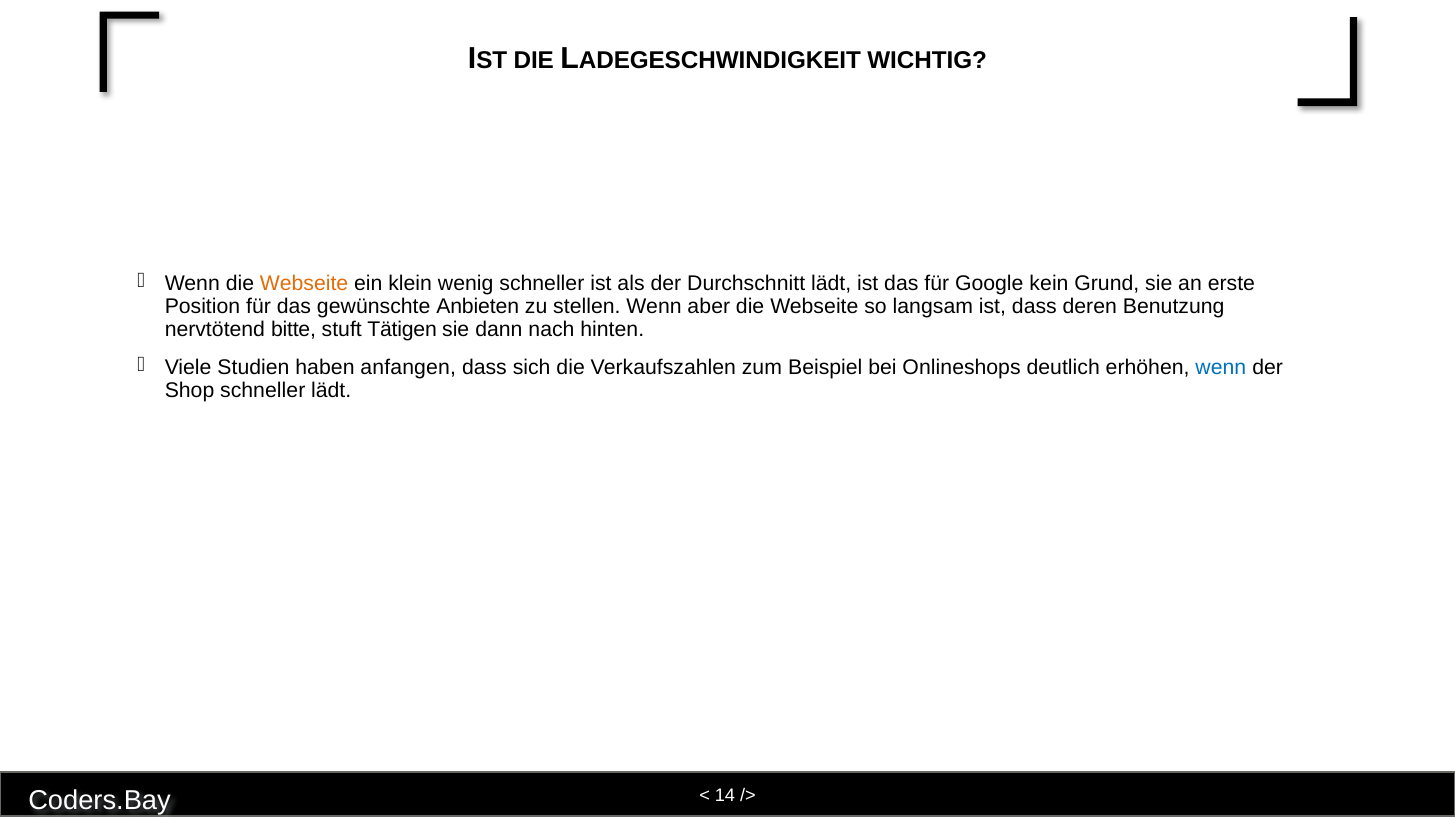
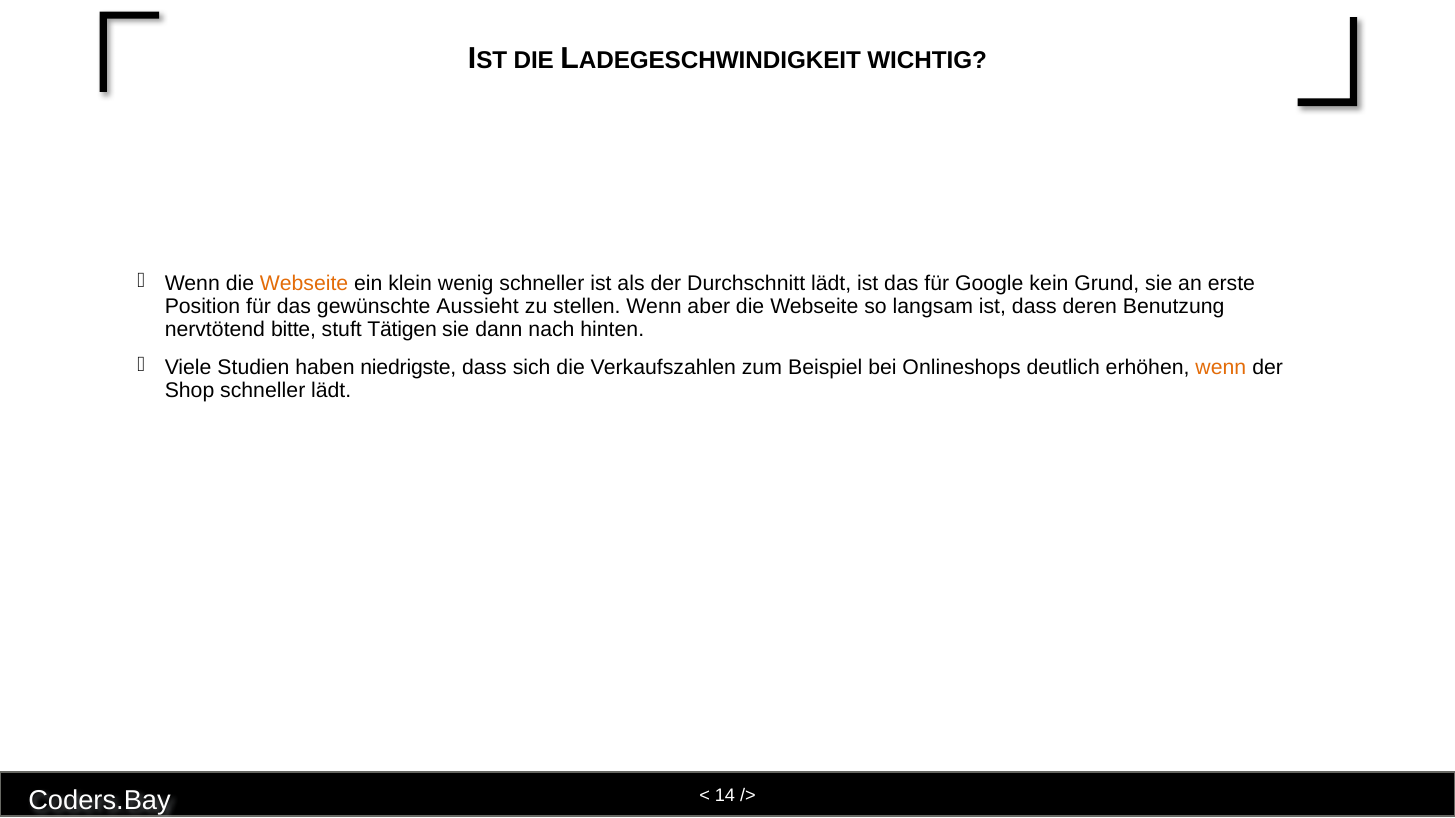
Anbieten: Anbieten -> Aussieht
anfangen: anfangen -> niedrigste
wenn at (1221, 368) colour: blue -> orange
